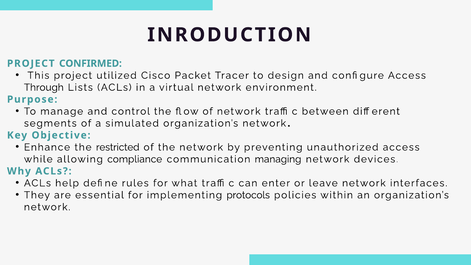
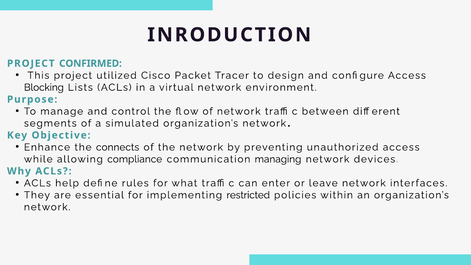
Through: Through -> Blocking
restricted: restricted -> connects
protocols: protocols -> restricted
